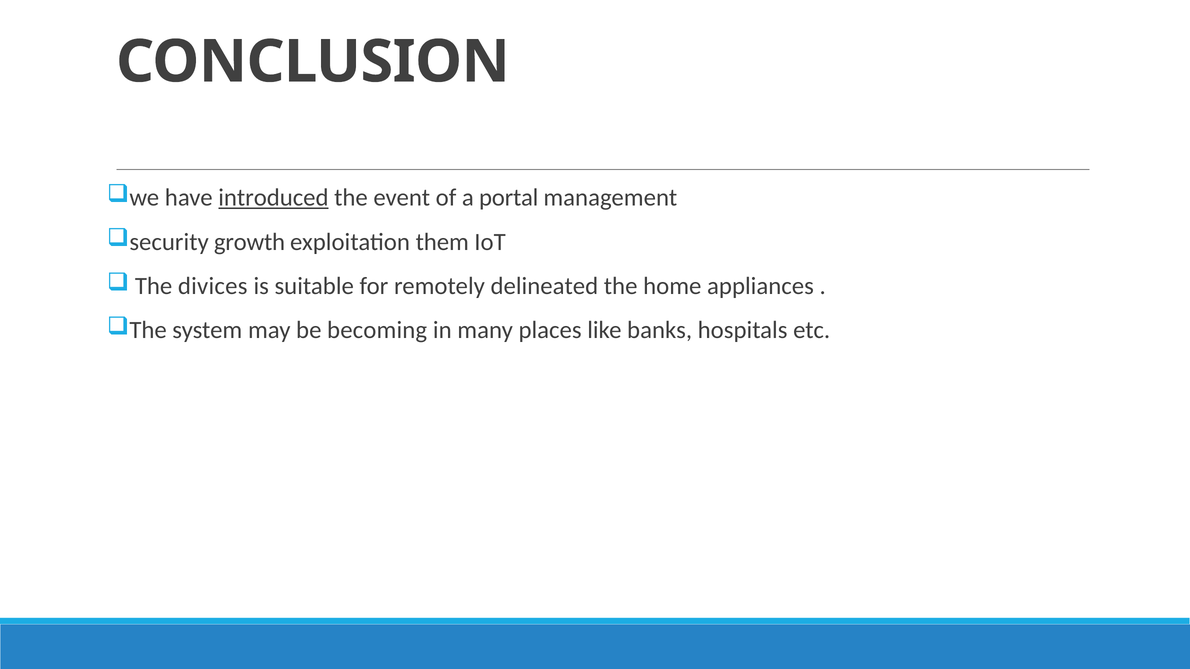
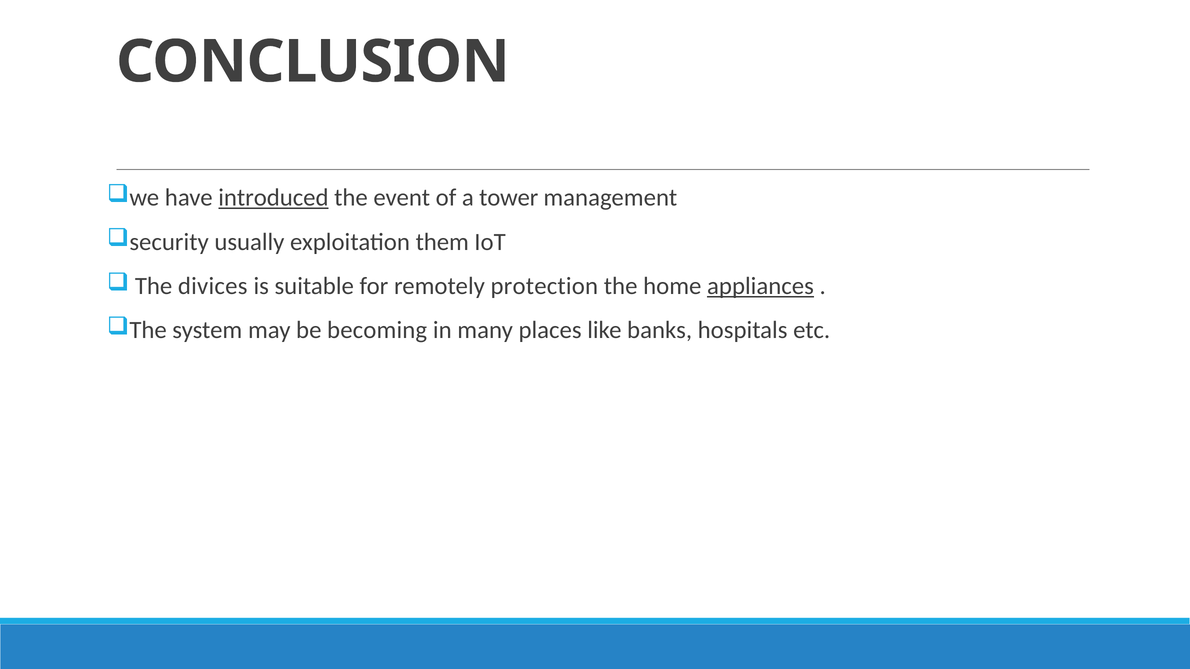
portal: portal -> tower
growth: growth -> usually
delineated: delineated -> protection
appliances underline: none -> present
